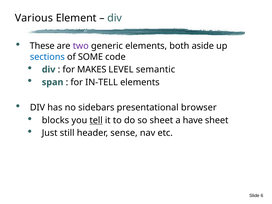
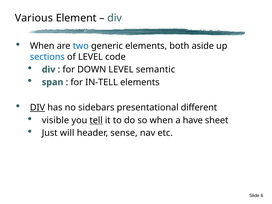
These at (42, 46): These -> When
two colour: purple -> blue
of SOME: SOME -> LEVEL
MAKES: MAKES -> DOWN
DIV at (37, 108) underline: none -> present
browser: browser -> different
blocks: blocks -> visible
so sheet: sheet -> when
still: still -> will
